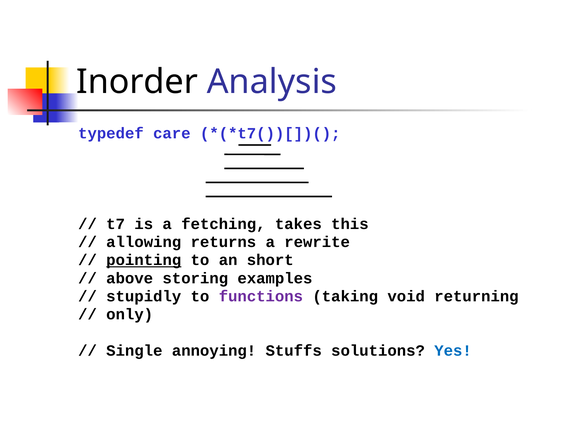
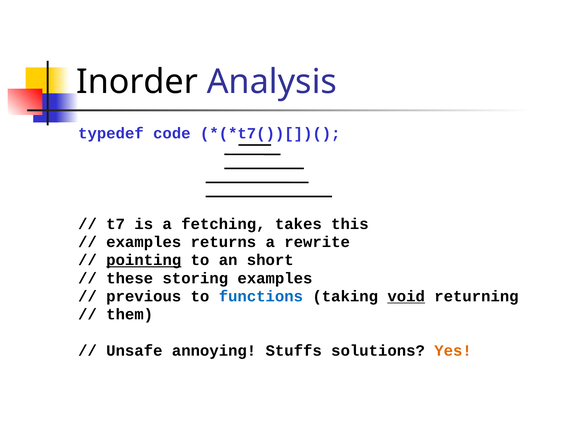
care: care -> code
allowing at (144, 242): allowing -> examples
above: above -> these
stupidly: stupidly -> previous
functions colour: purple -> blue
void underline: none -> present
only: only -> them
Single: Single -> Unsafe
Yes colour: blue -> orange
